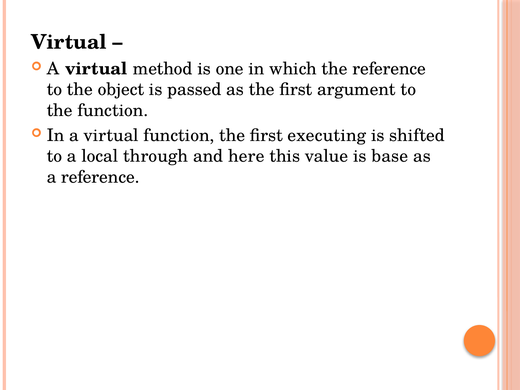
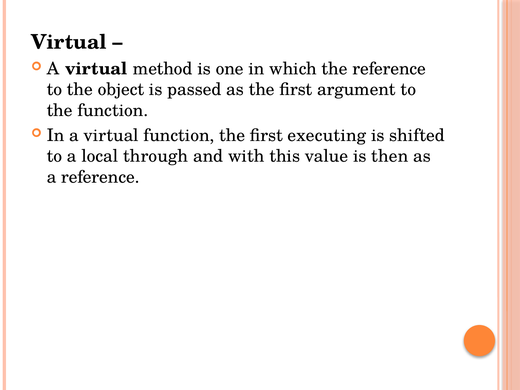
here: here -> with
base: base -> then
